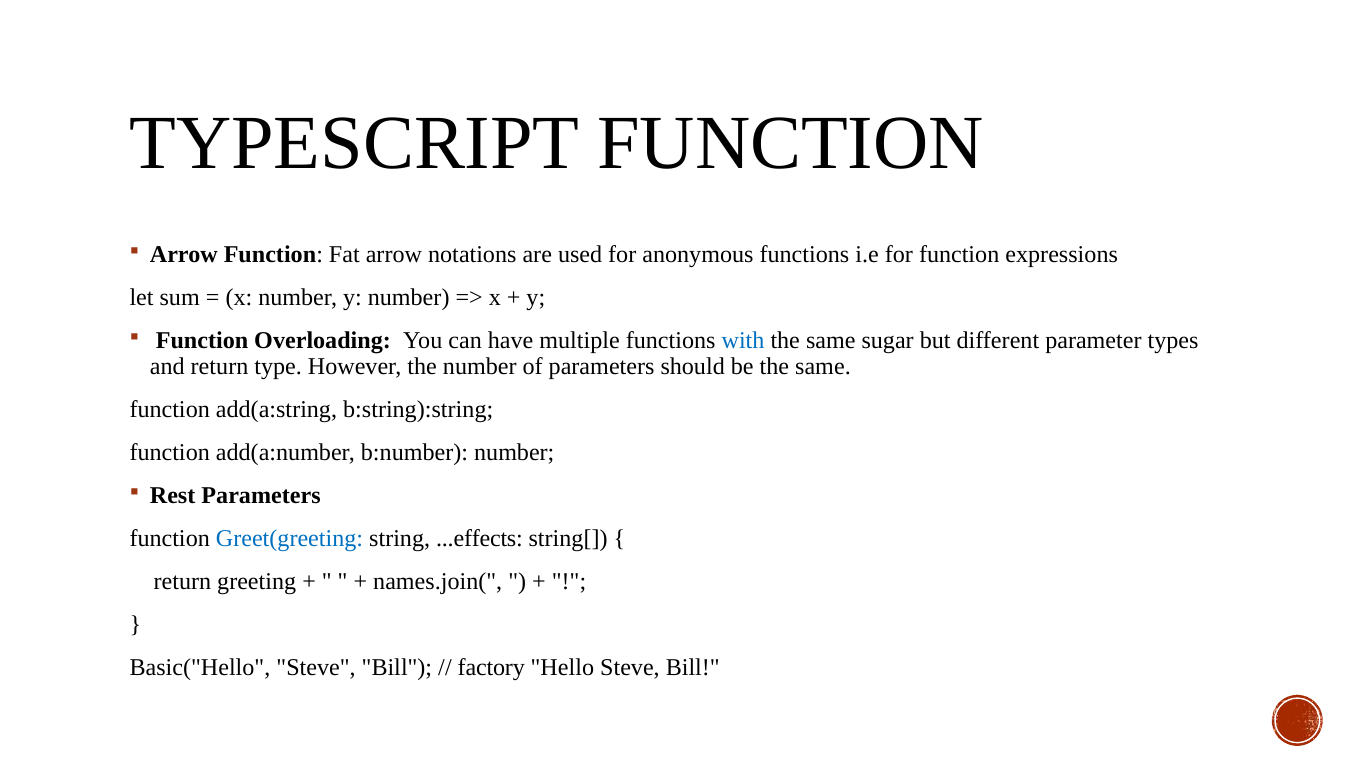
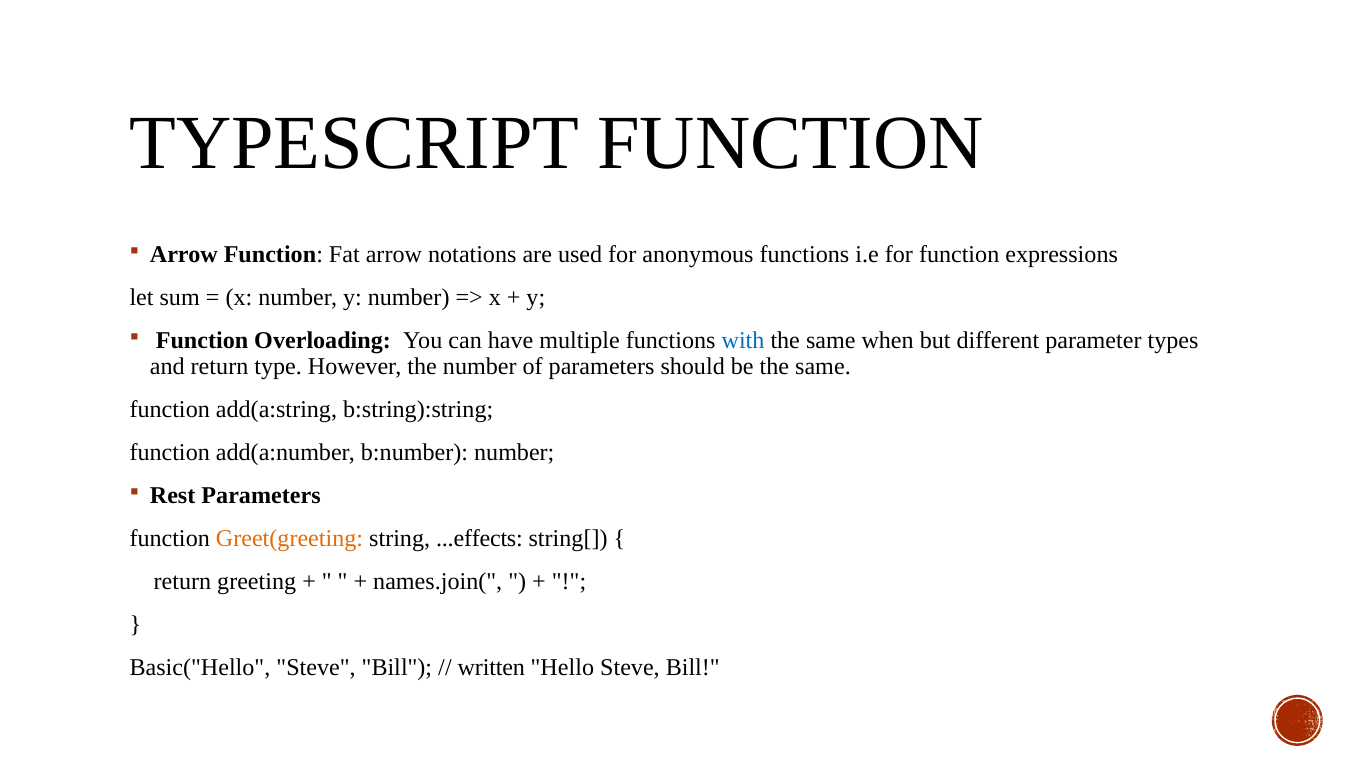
sugar: sugar -> when
Greet(greeting colour: blue -> orange
factory: factory -> written
